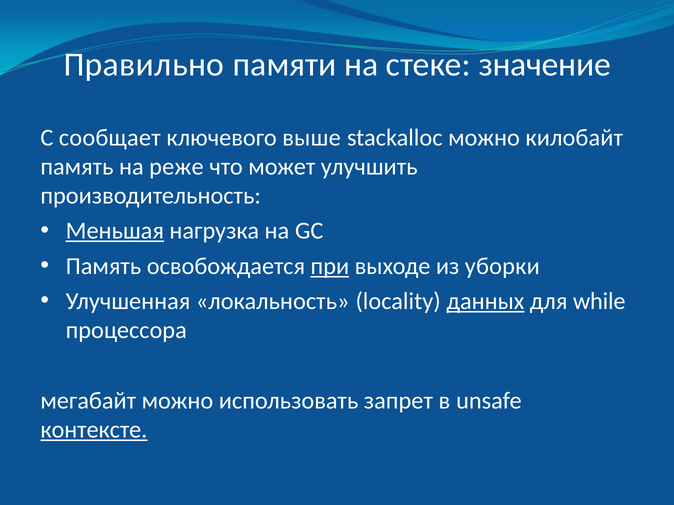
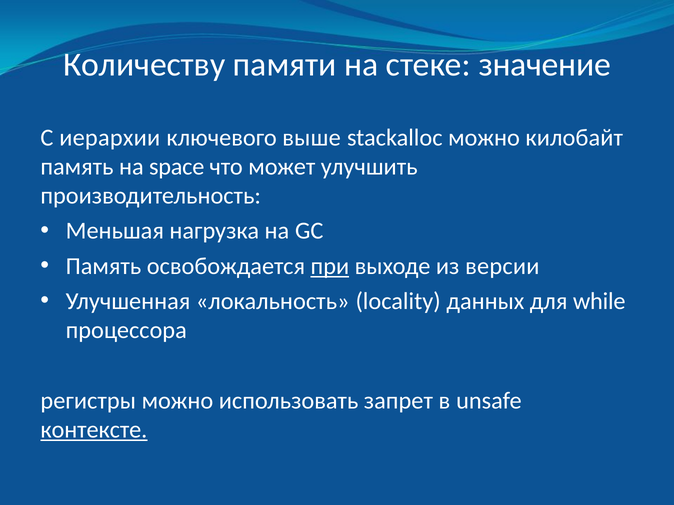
Правильно: Правильно -> Количеству
сообщает: сообщает -> иерархии
реже: реже -> space
Меньшая underline: present -> none
уборки: уборки -> версии
данных underline: present -> none
мегабайт: мегабайт -> регистры
